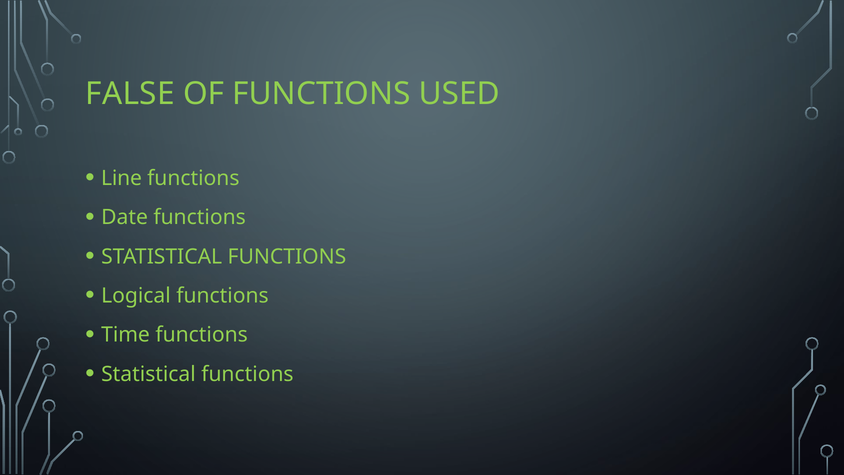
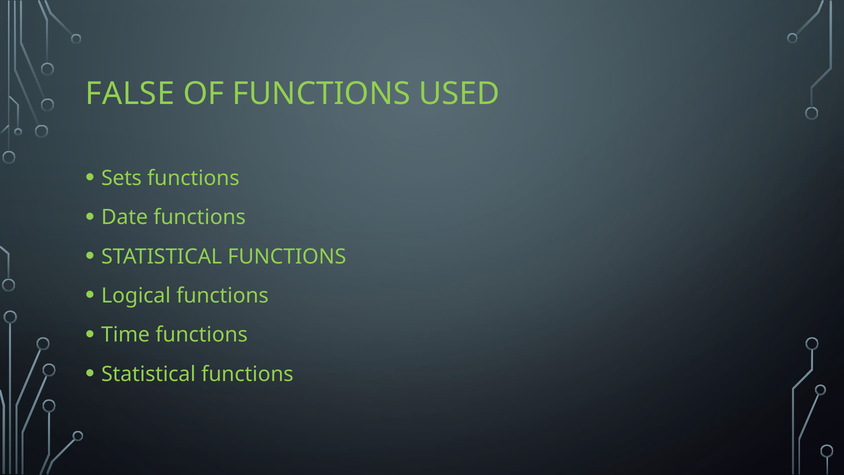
Line: Line -> Sets
